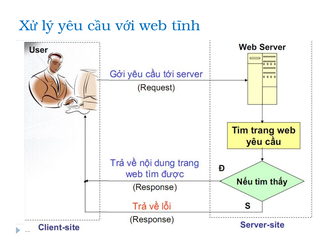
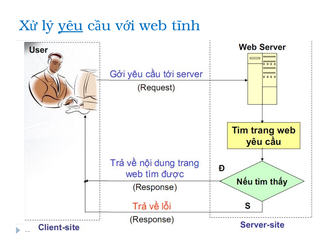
yêu underline: none -> present
